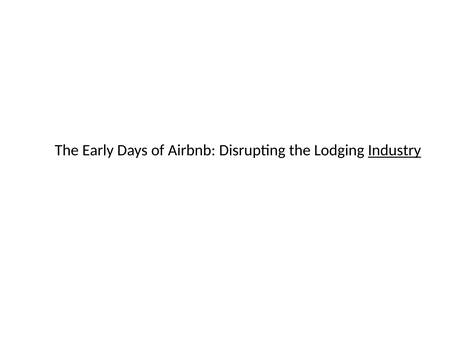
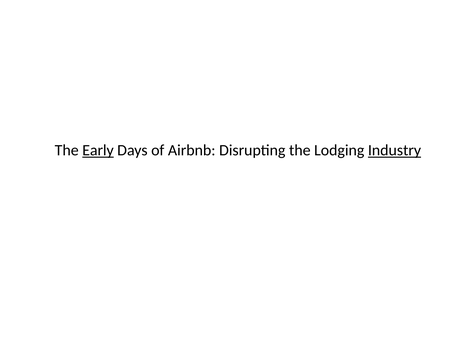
Early underline: none -> present
